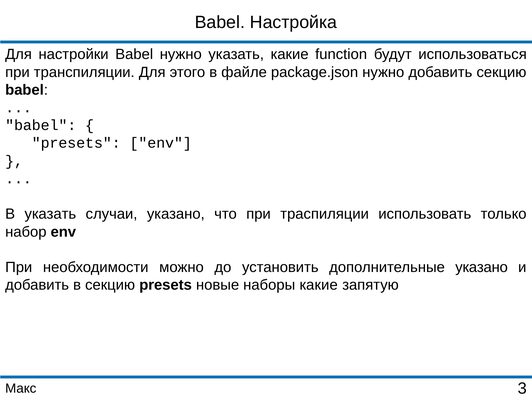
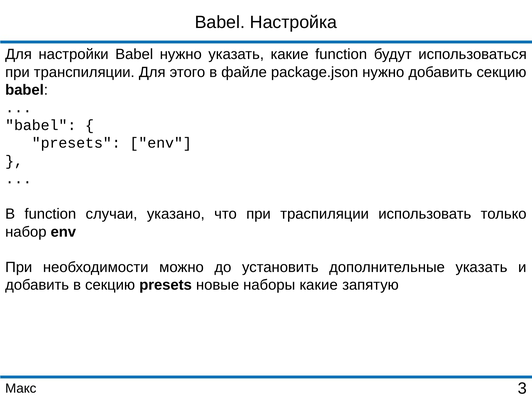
В указать: указать -> function
дополнительные указано: указано -> указать
